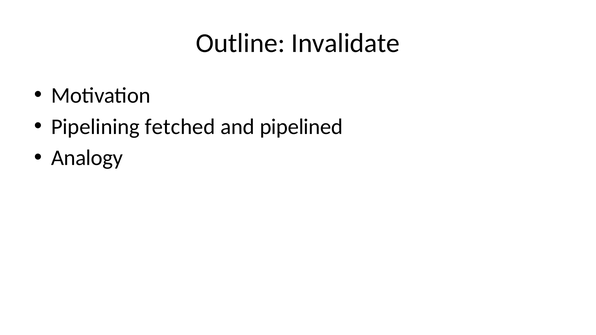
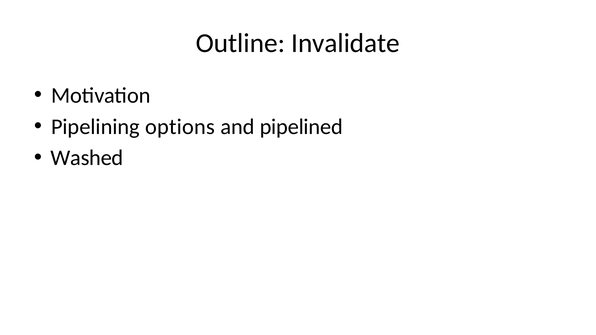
fetched: fetched -> options
Analogy: Analogy -> Washed
